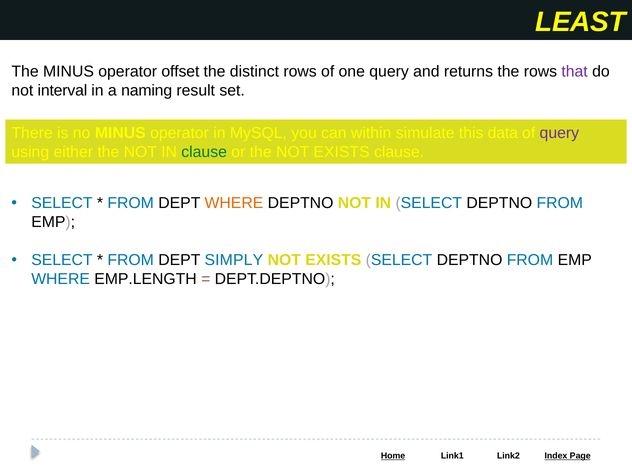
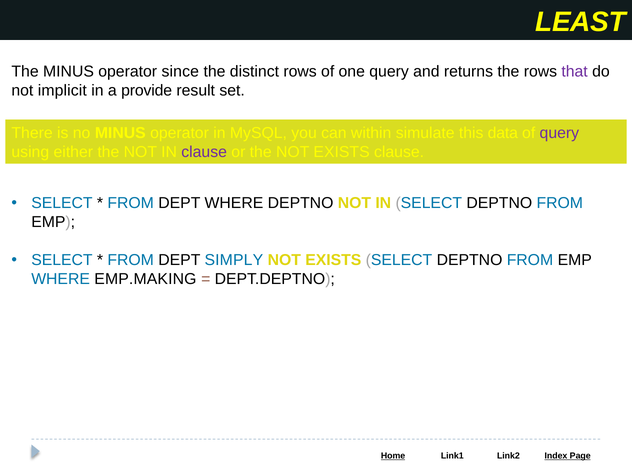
offset: offset -> since
interval: interval -> implicit
naming: naming -> provide
clause at (204, 152) colour: green -> purple
WHERE at (234, 203) colour: orange -> black
EMP.LENGTH: EMP.LENGTH -> EMP.MAKING
